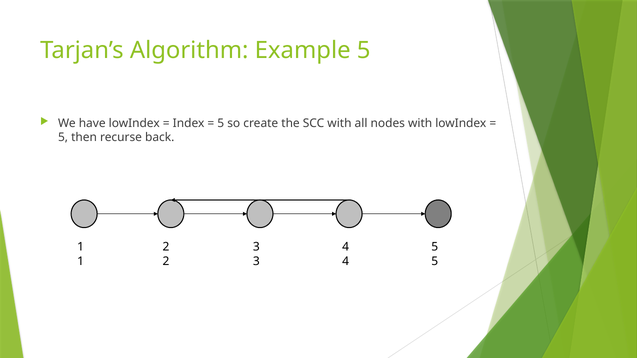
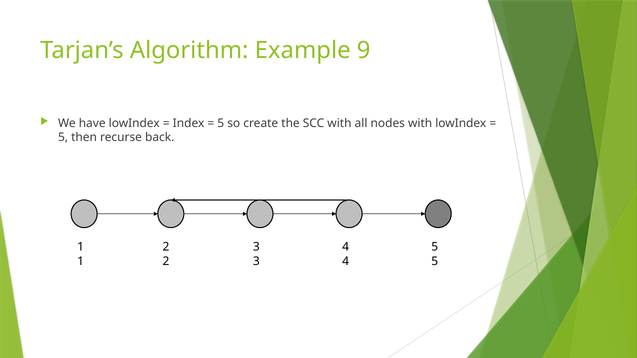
Example 5: 5 -> 9
